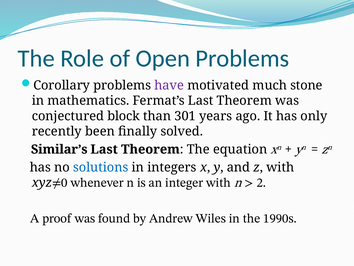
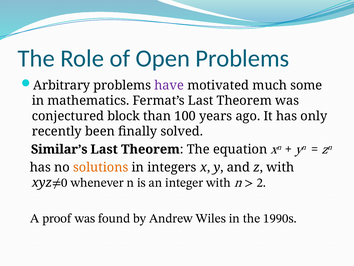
Corollary: Corollary -> Arbitrary
stone: stone -> some
301: 301 -> 100
solutions colour: blue -> orange
